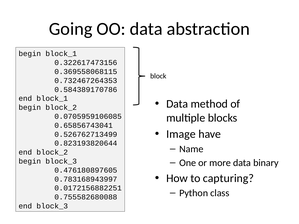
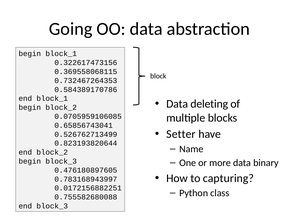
method: method -> deleting
Image: Image -> Setter
